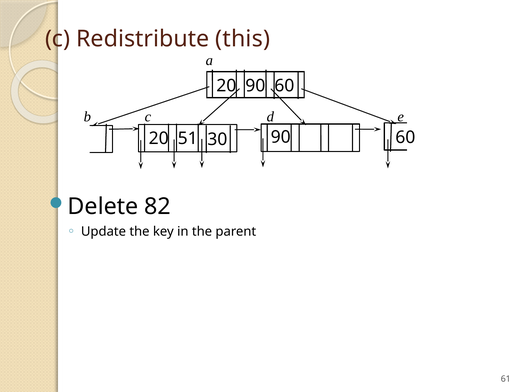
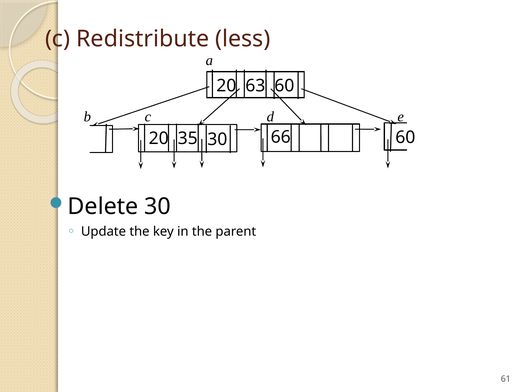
this: this -> less
20 90: 90 -> 63
51: 51 -> 35
30 90: 90 -> 66
Delete 82: 82 -> 30
